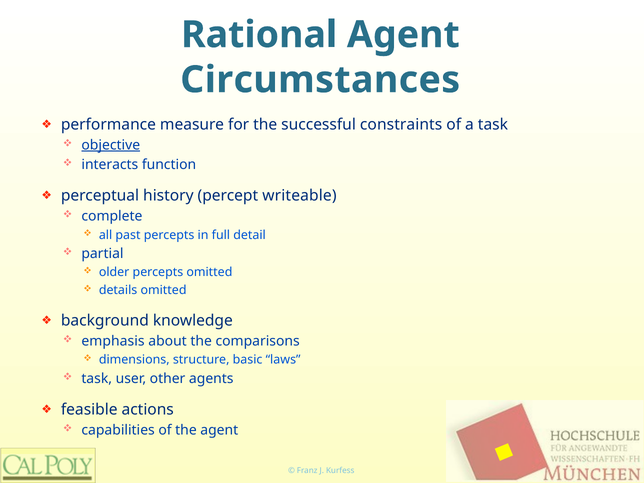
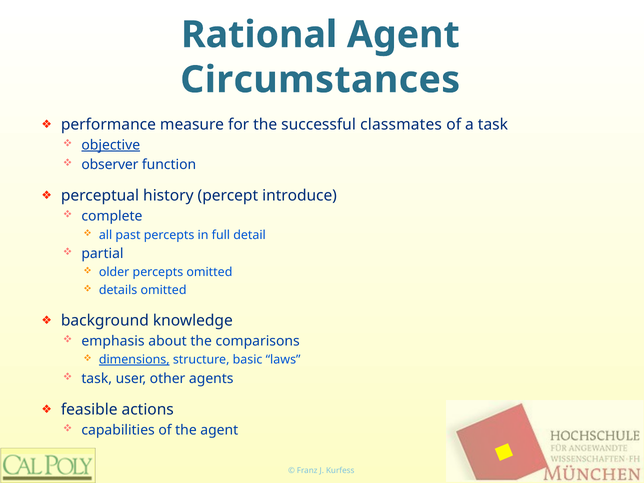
constraints: constraints -> classmates
interacts: interacts -> observer
writeable: writeable -> introduce
dimensions underline: none -> present
